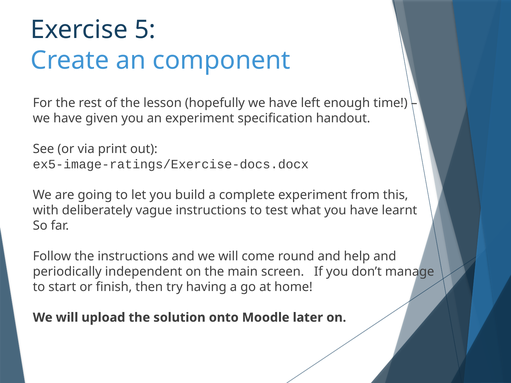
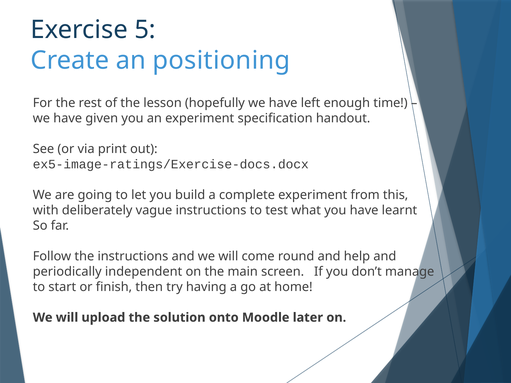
component: component -> positioning
